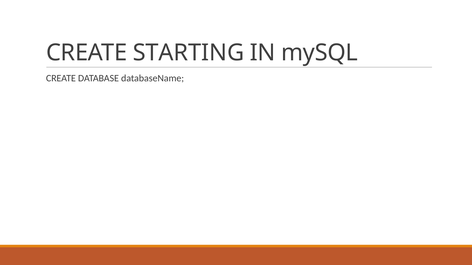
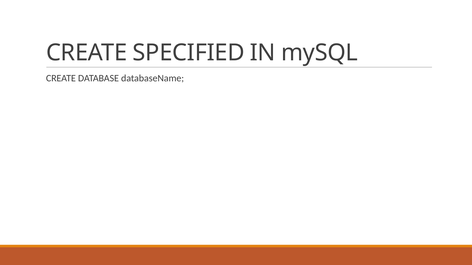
STARTING: STARTING -> SPECIFIED
